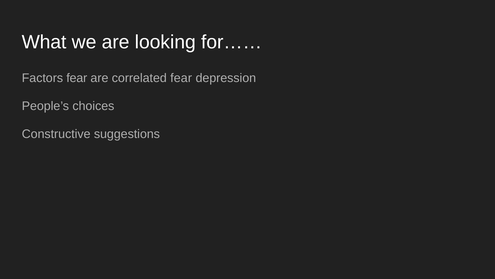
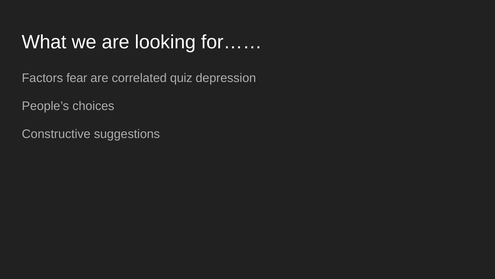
correlated fear: fear -> quiz
